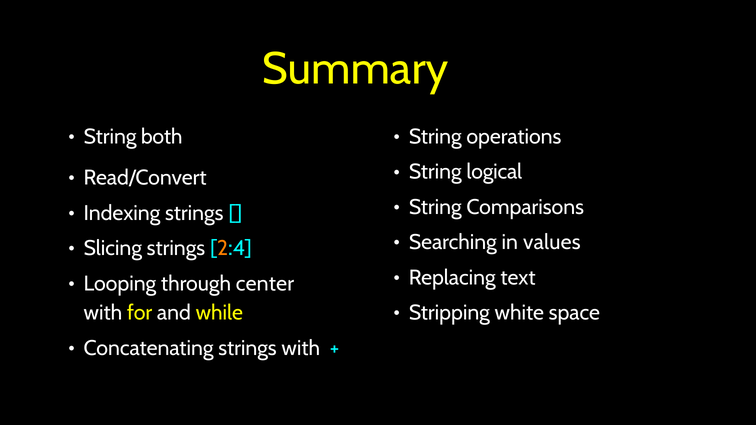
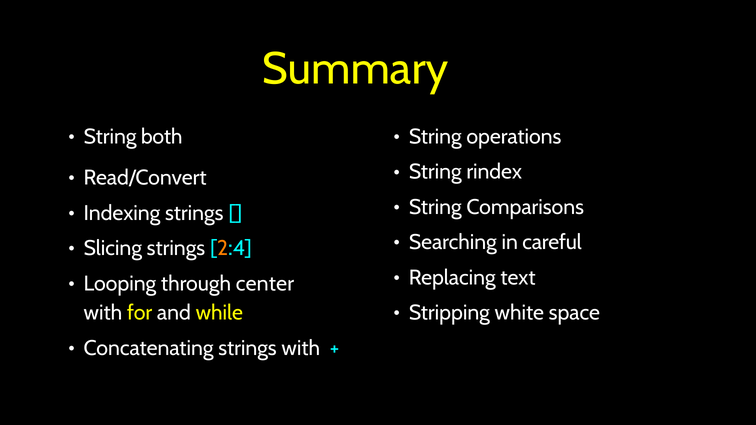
logical: logical -> rindex
values: values -> careful
